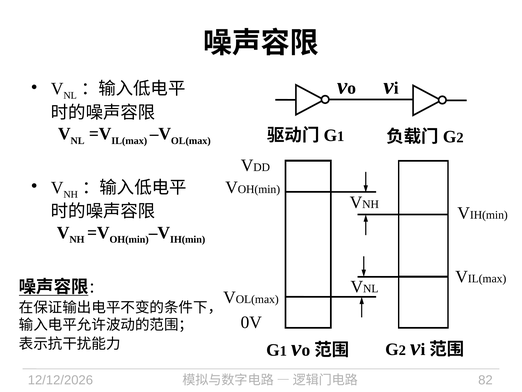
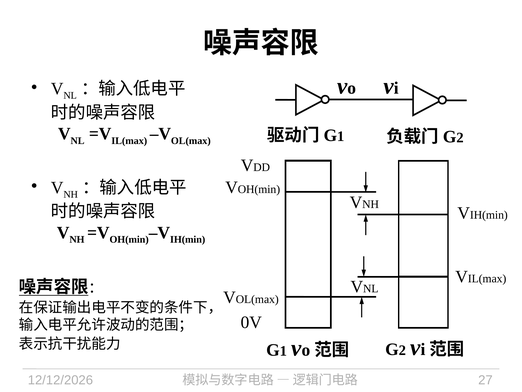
82: 82 -> 27
